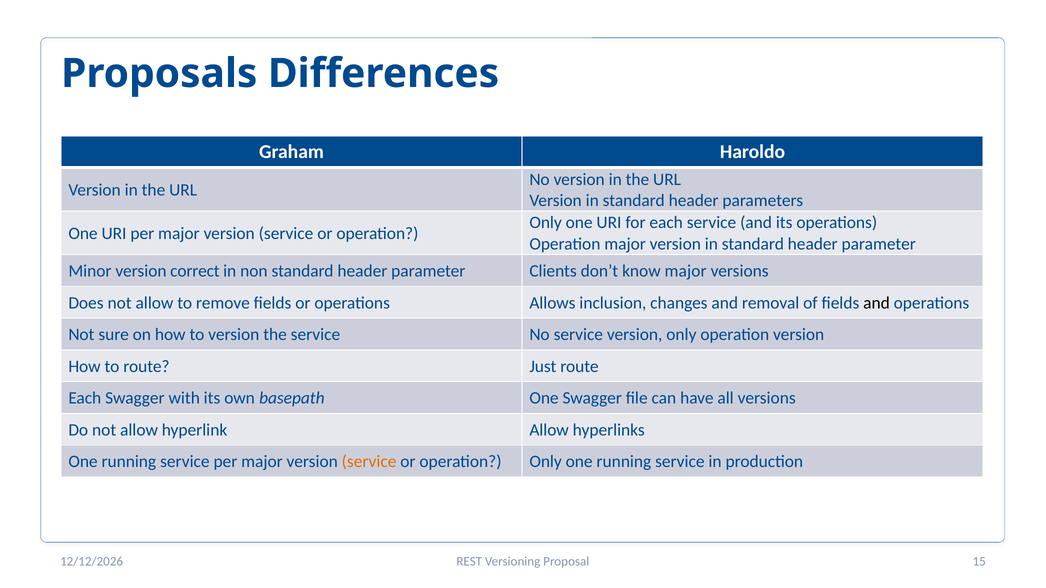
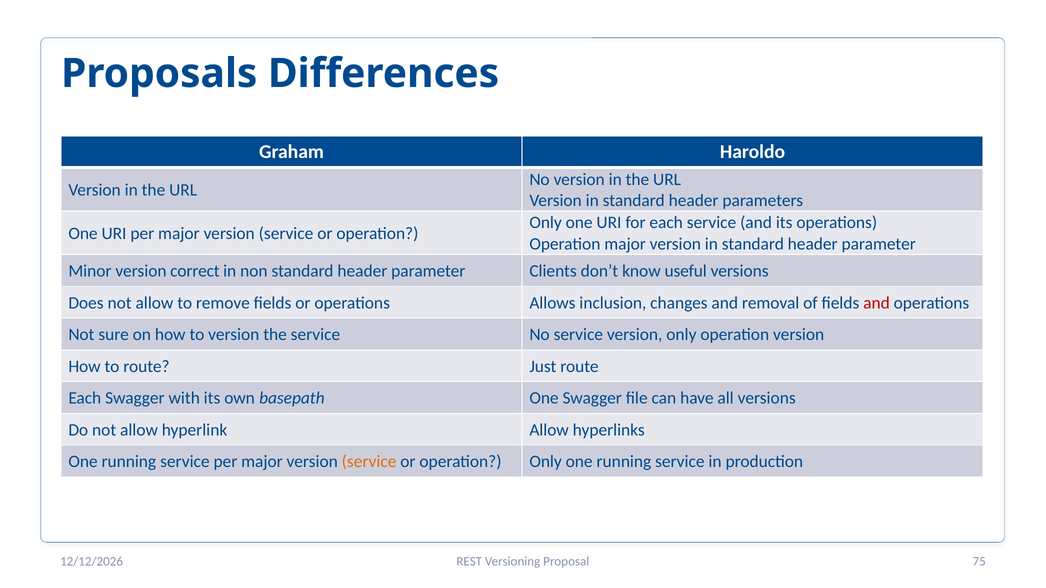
know major: major -> useful
and at (877, 303) colour: black -> red
15: 15 -> 75
